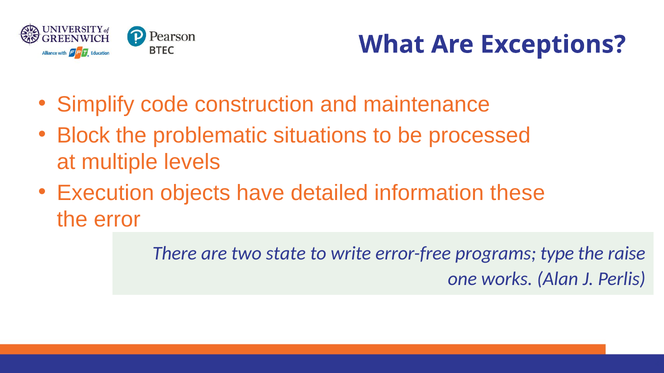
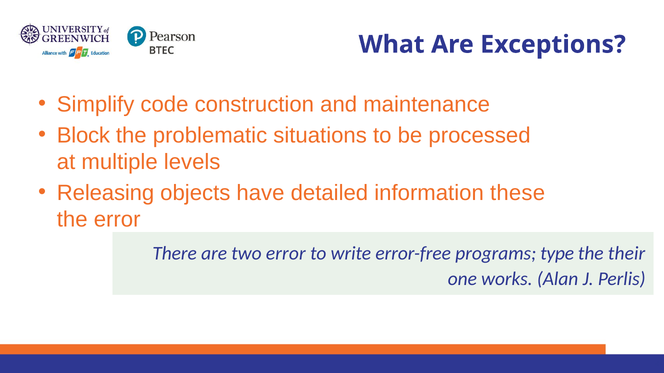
Execution: Execution -> Releasing
two state: state -> error
raise: raise -> their
